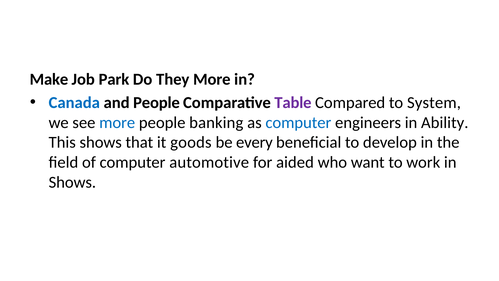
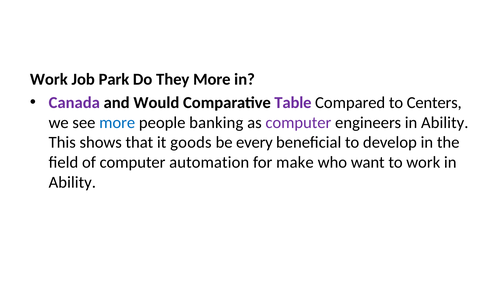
Make at (49, 79): Make -> Work
Canada colour: blue -> purple
and People: People -> Would
System: System -> Centers
computer at (298, 122) colour: blue -> purple
automotive: automotive -> automation
aided: aided -> make
Shows at (72, 182): Shows -> Ability
